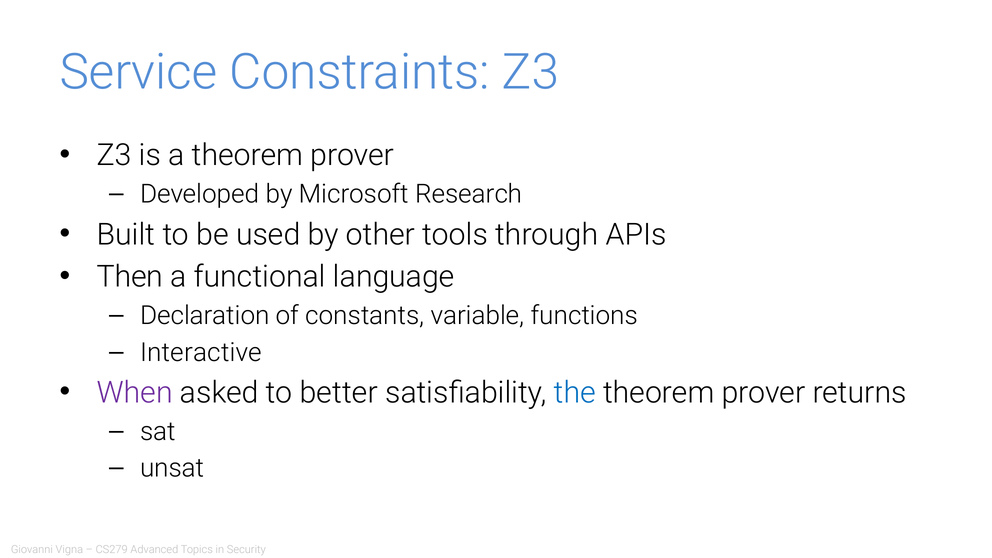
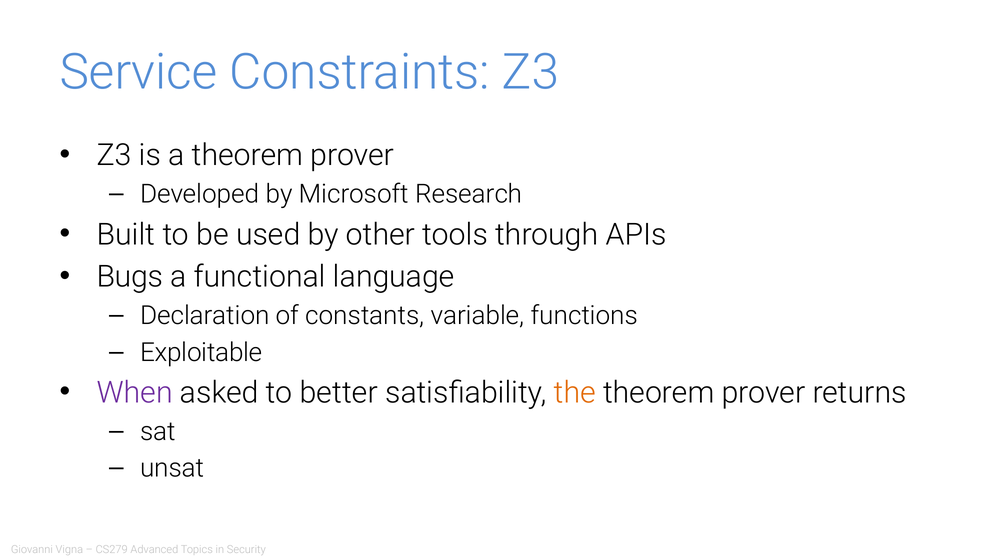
Then: Then -> Bugs
Interactive: Interactive -> Exploitable
the colour: blue -> orange
